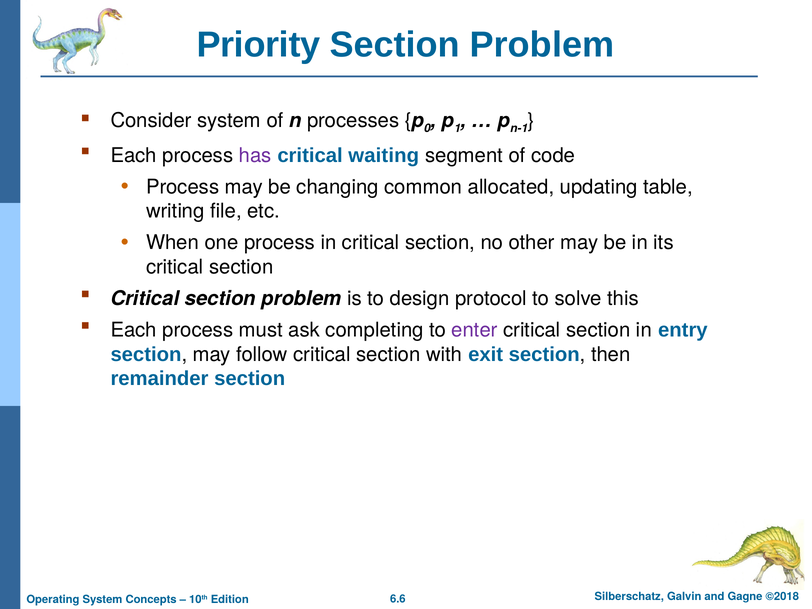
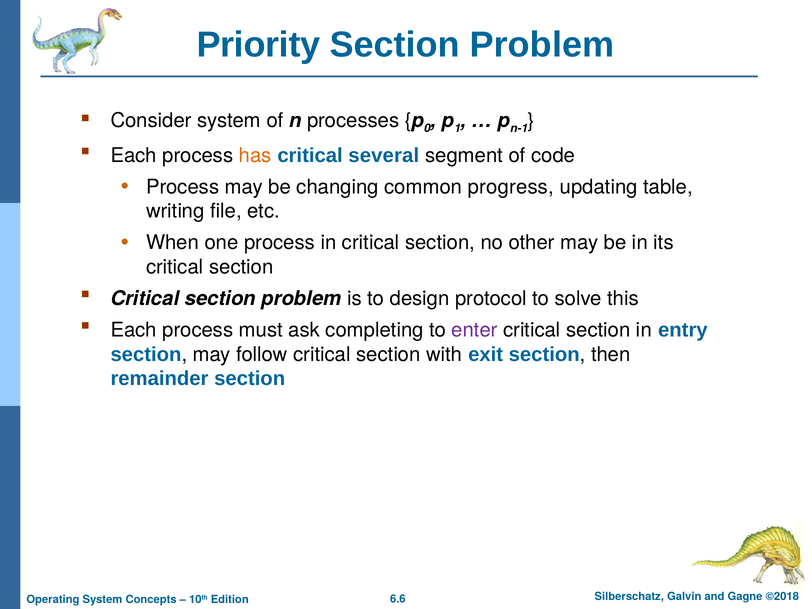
has colour: purple -> orange
waiting: waiting -> several
allocated: allocated -> progress
